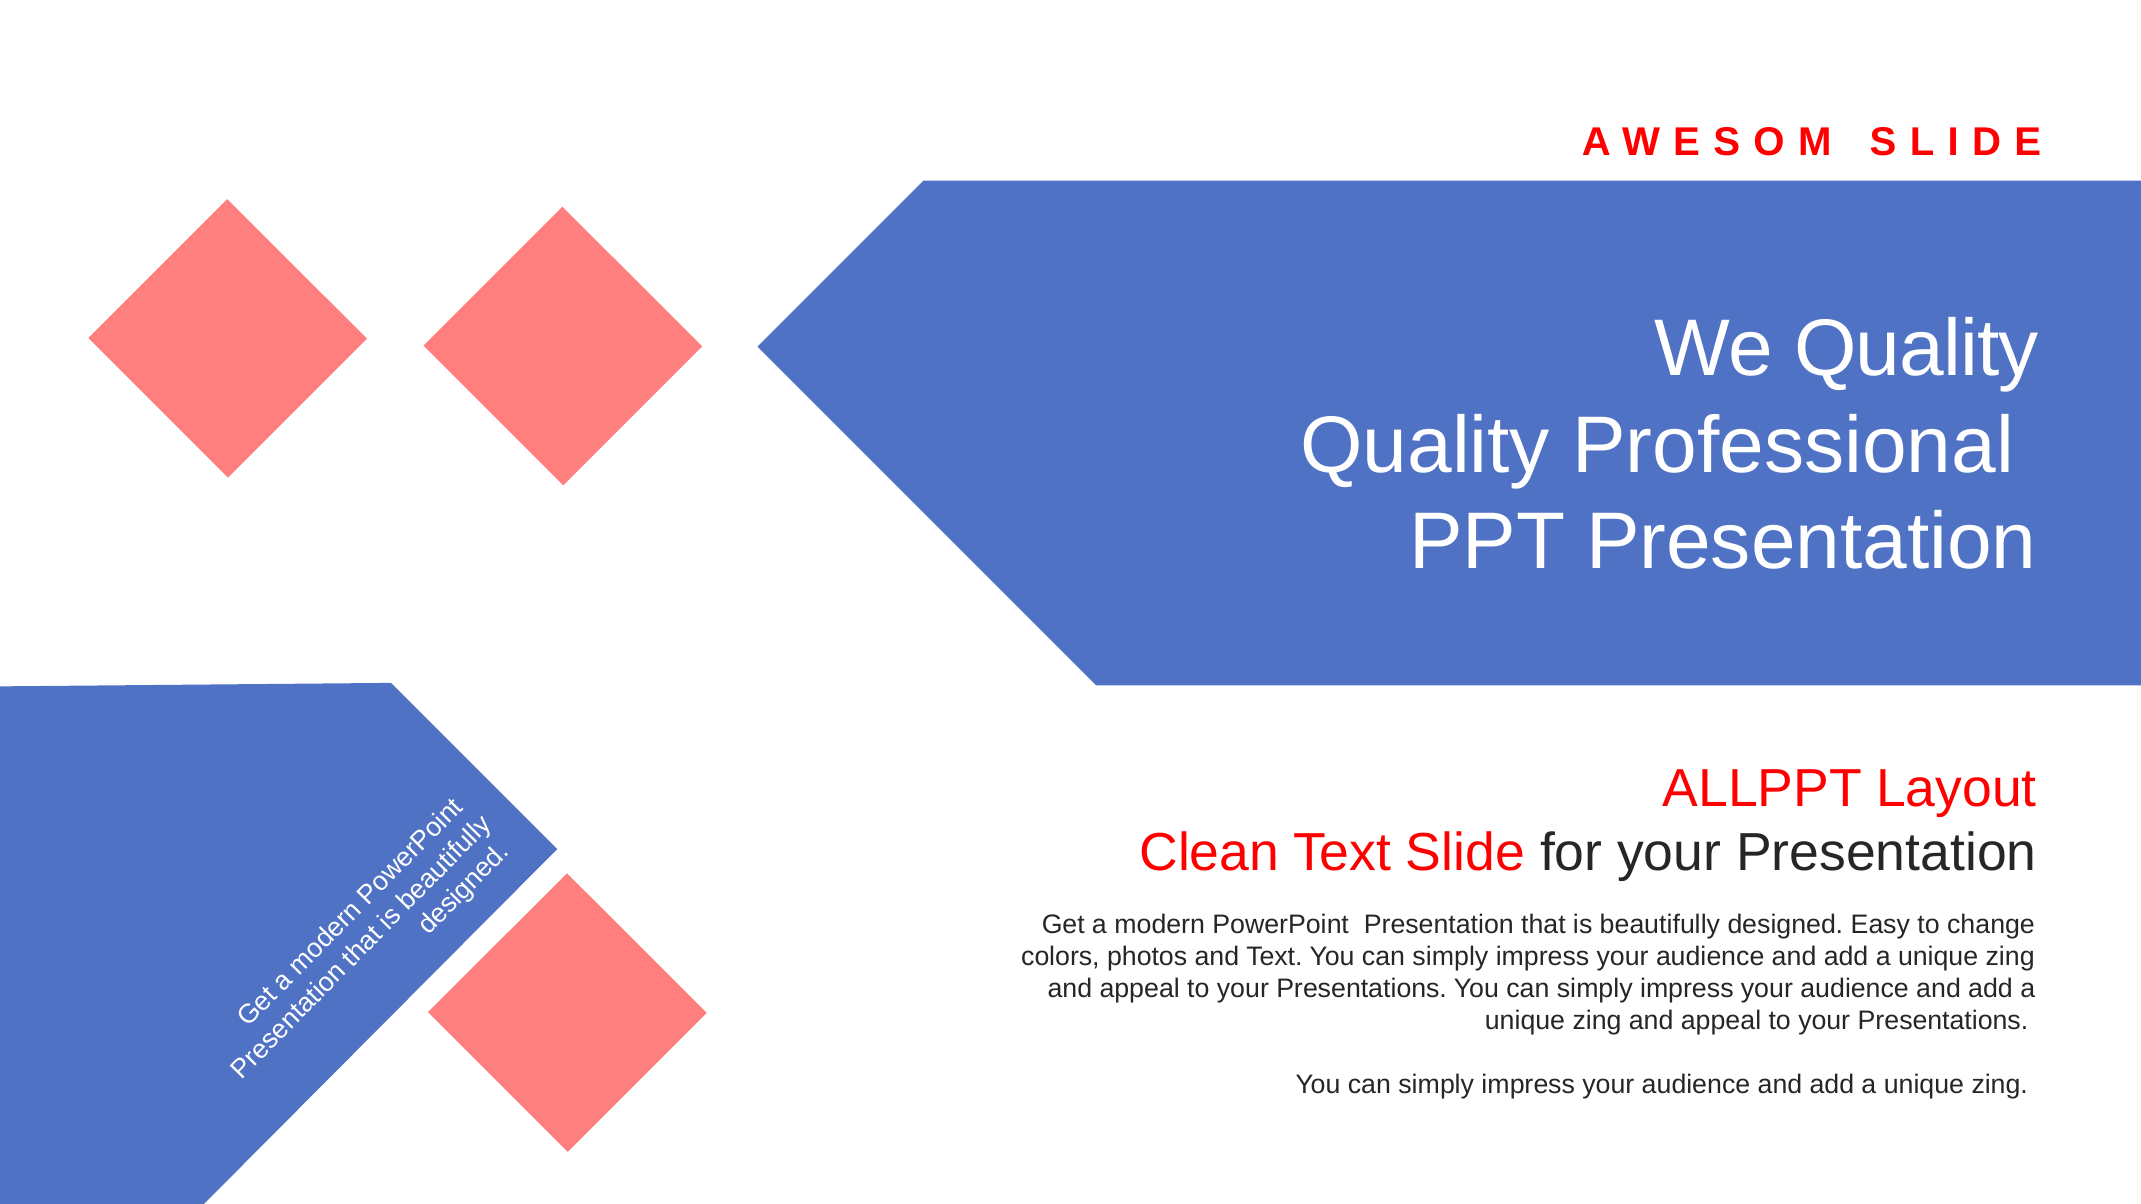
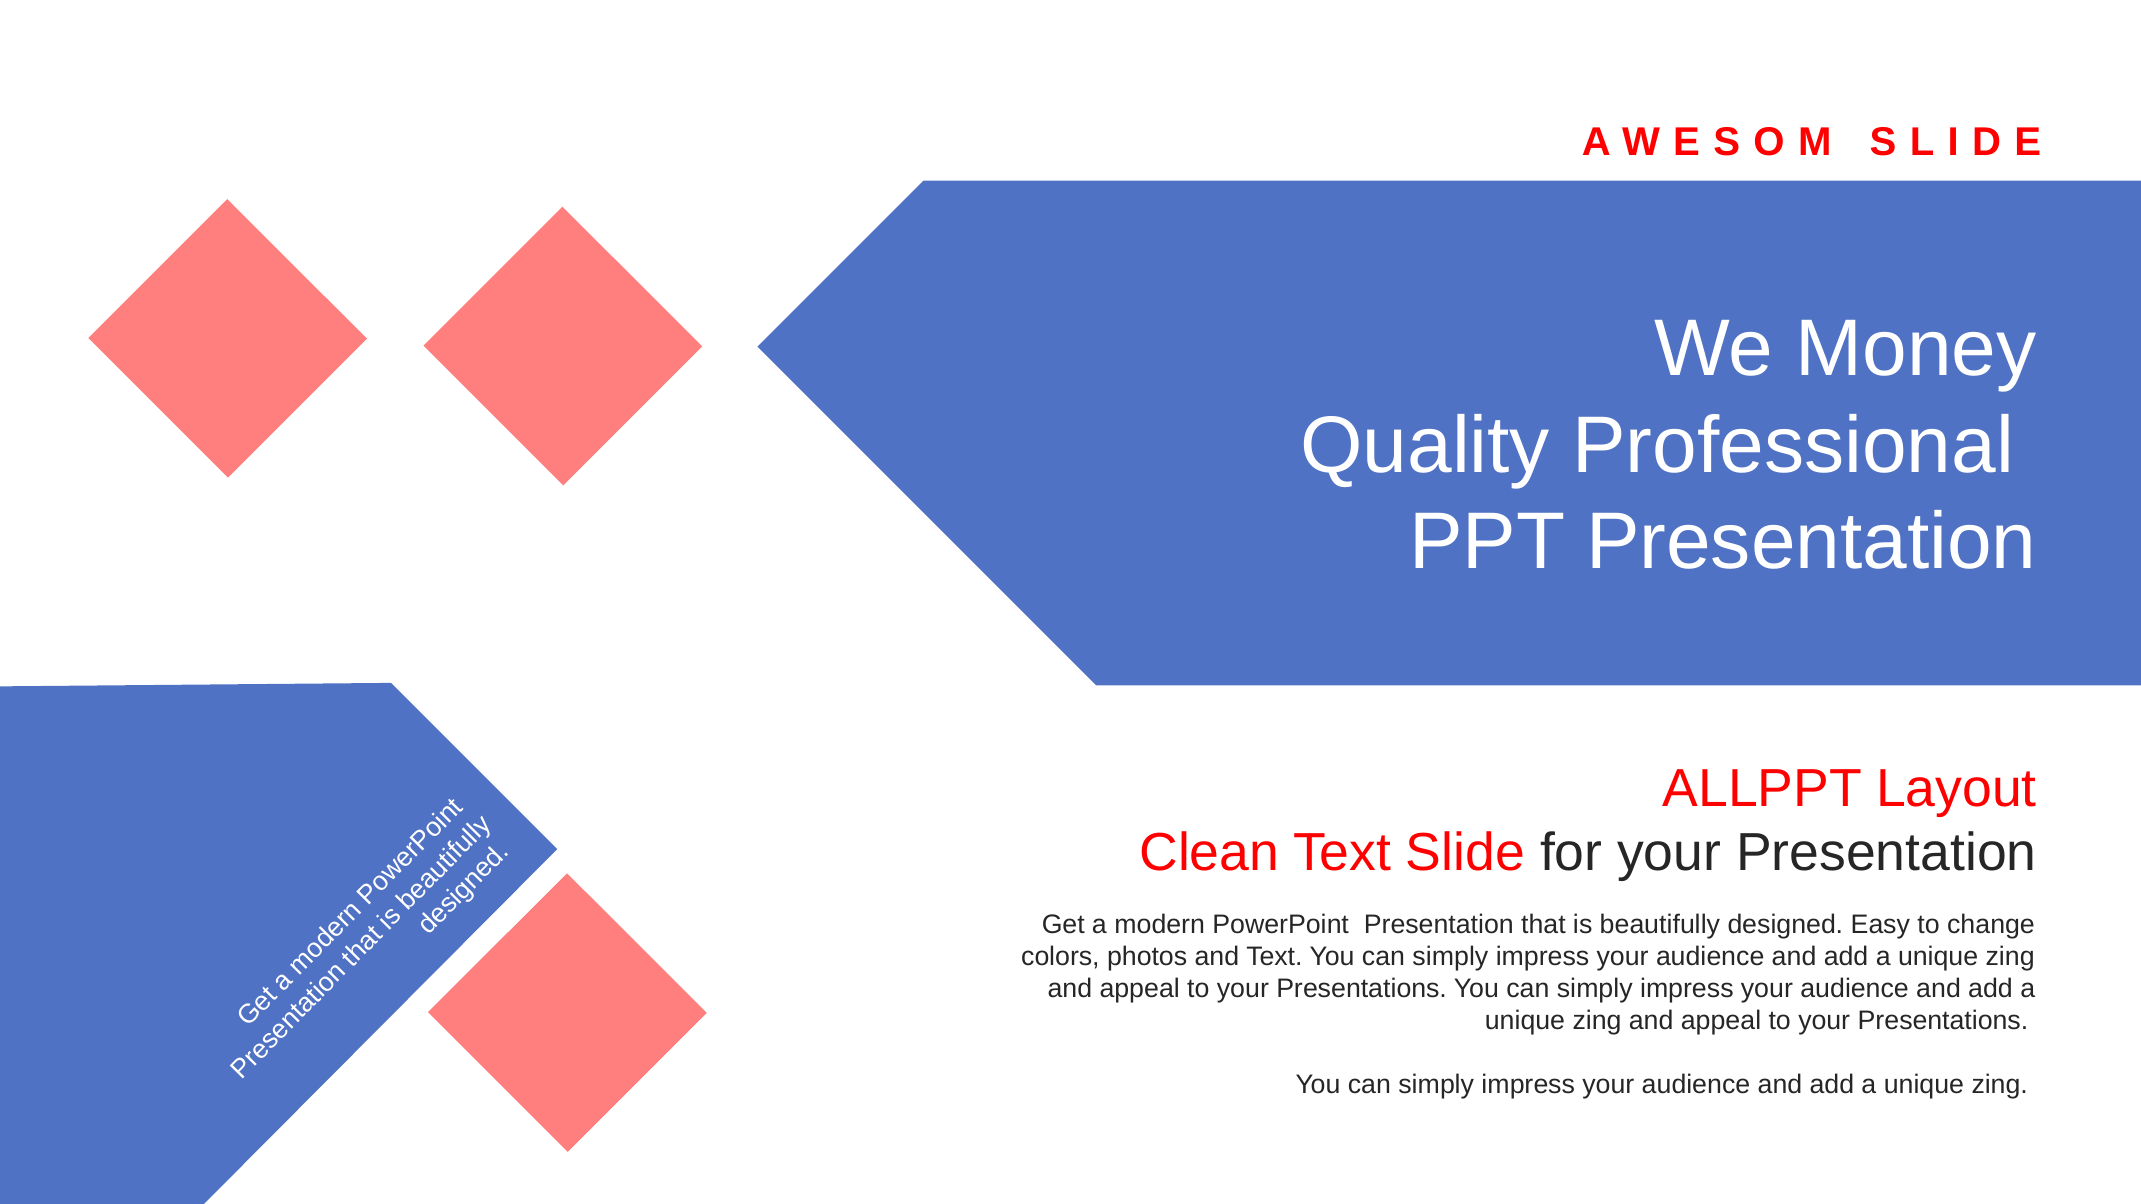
We Quality: Quality -> Money
